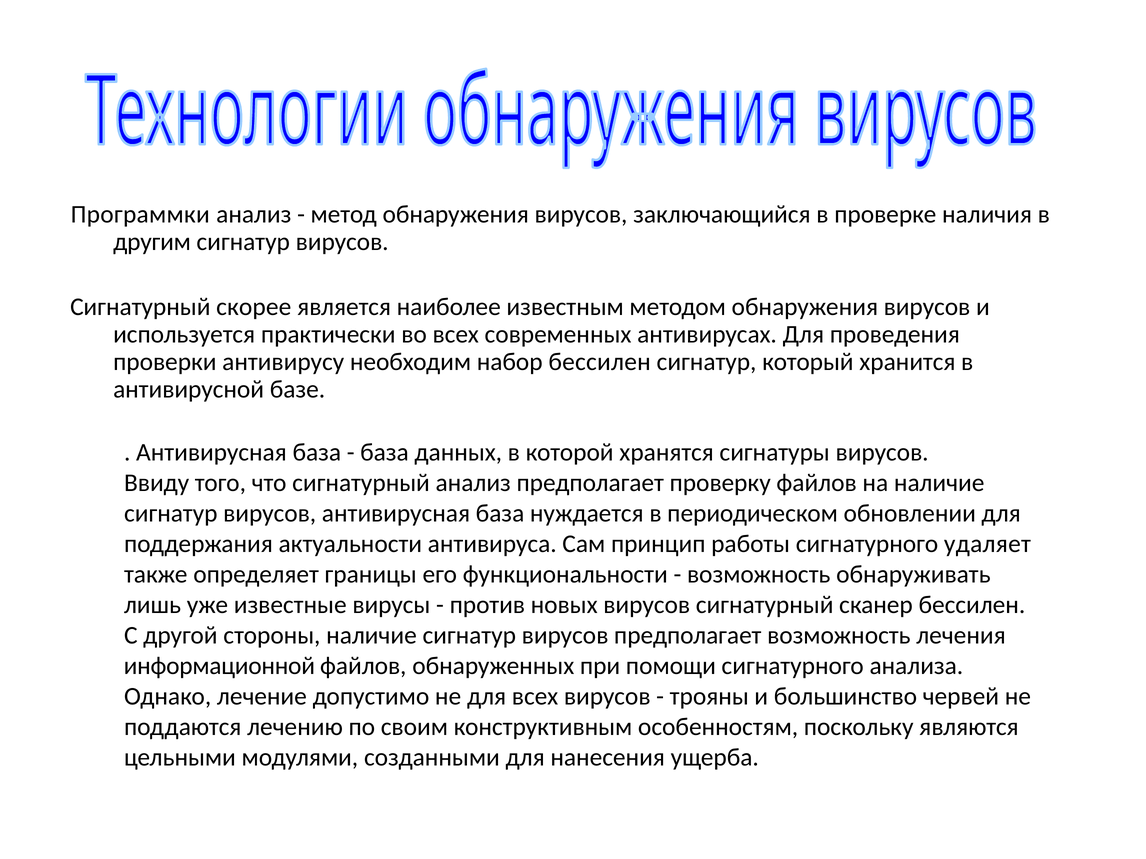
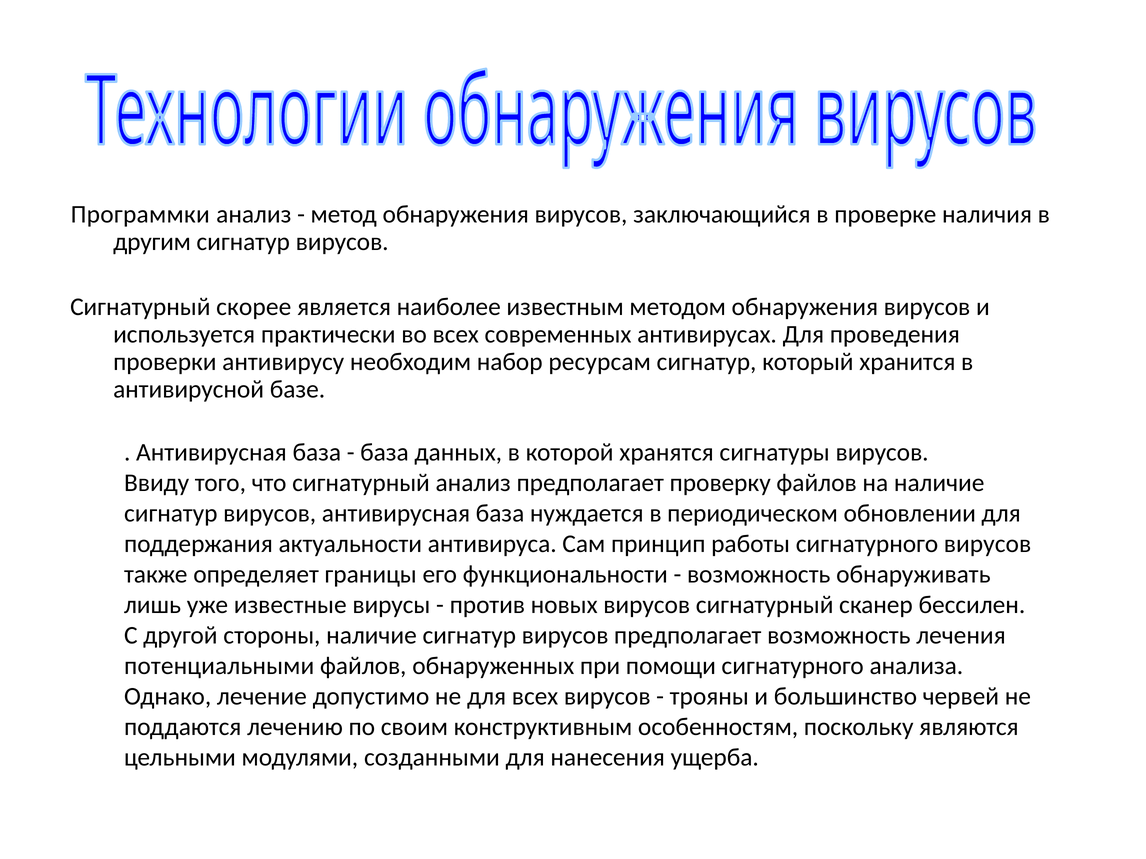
набор бессилен: бессилен -> ресурсам
сигнатурного удаляет: удаляет -> вирусов
информационной: информационной -> потенциальными
